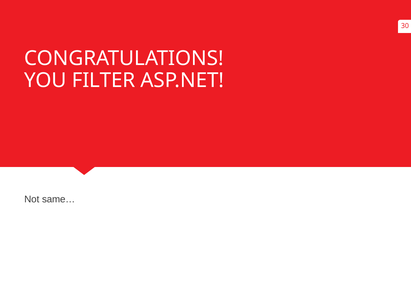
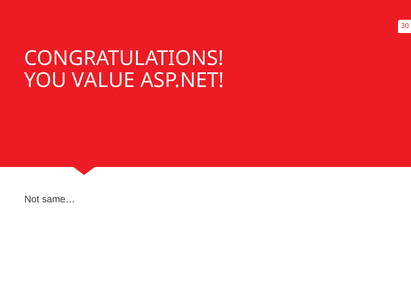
FILTER: FILTER -> VALUE
